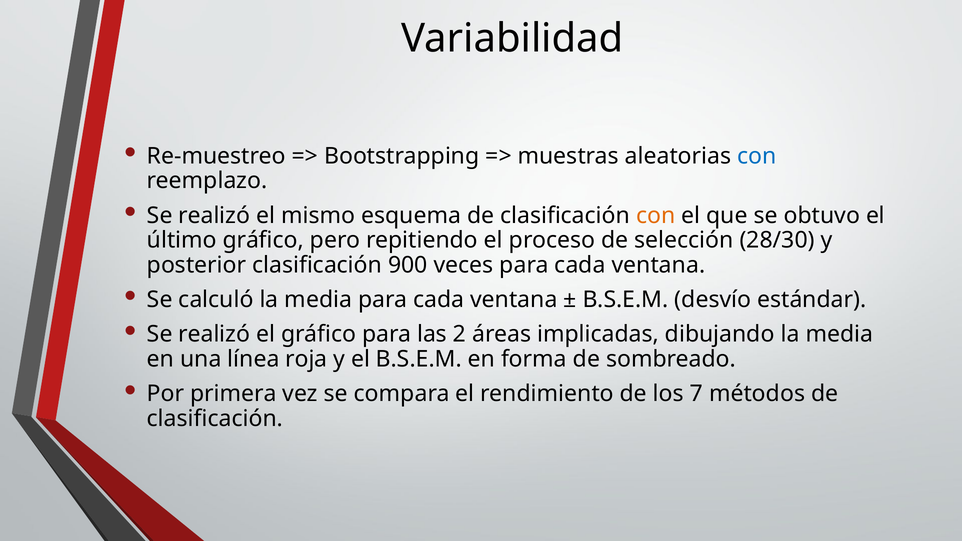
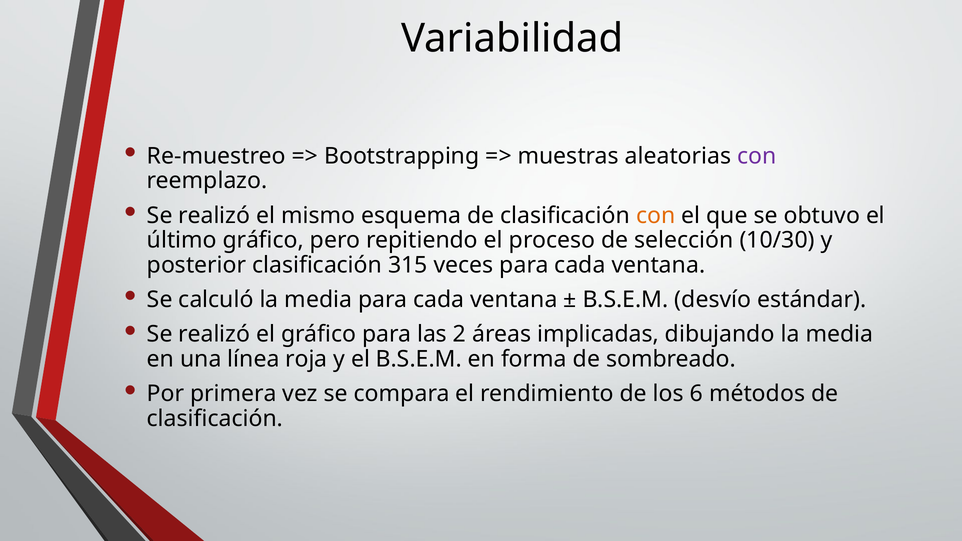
con at (757, 156) colour: blue -> purple
28/30: 28/30 -> 10/30
900: 900 -> 315
7: 7 -> 6
